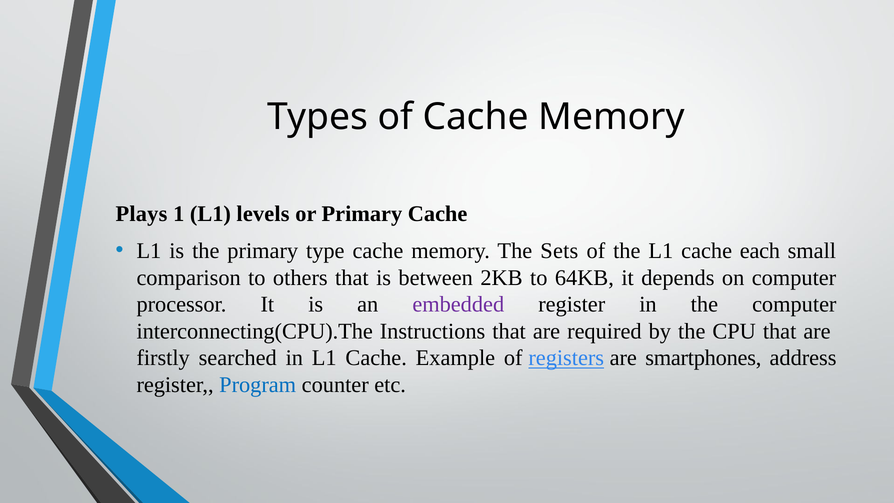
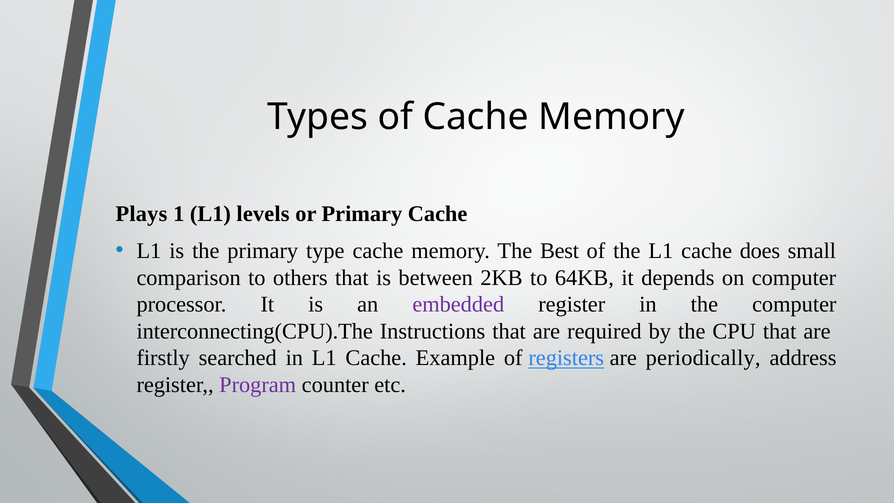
Sets: Sets -> Best
each: each -> does
smartphones: smartphones -> periodically
Program colour: blue -> purple
